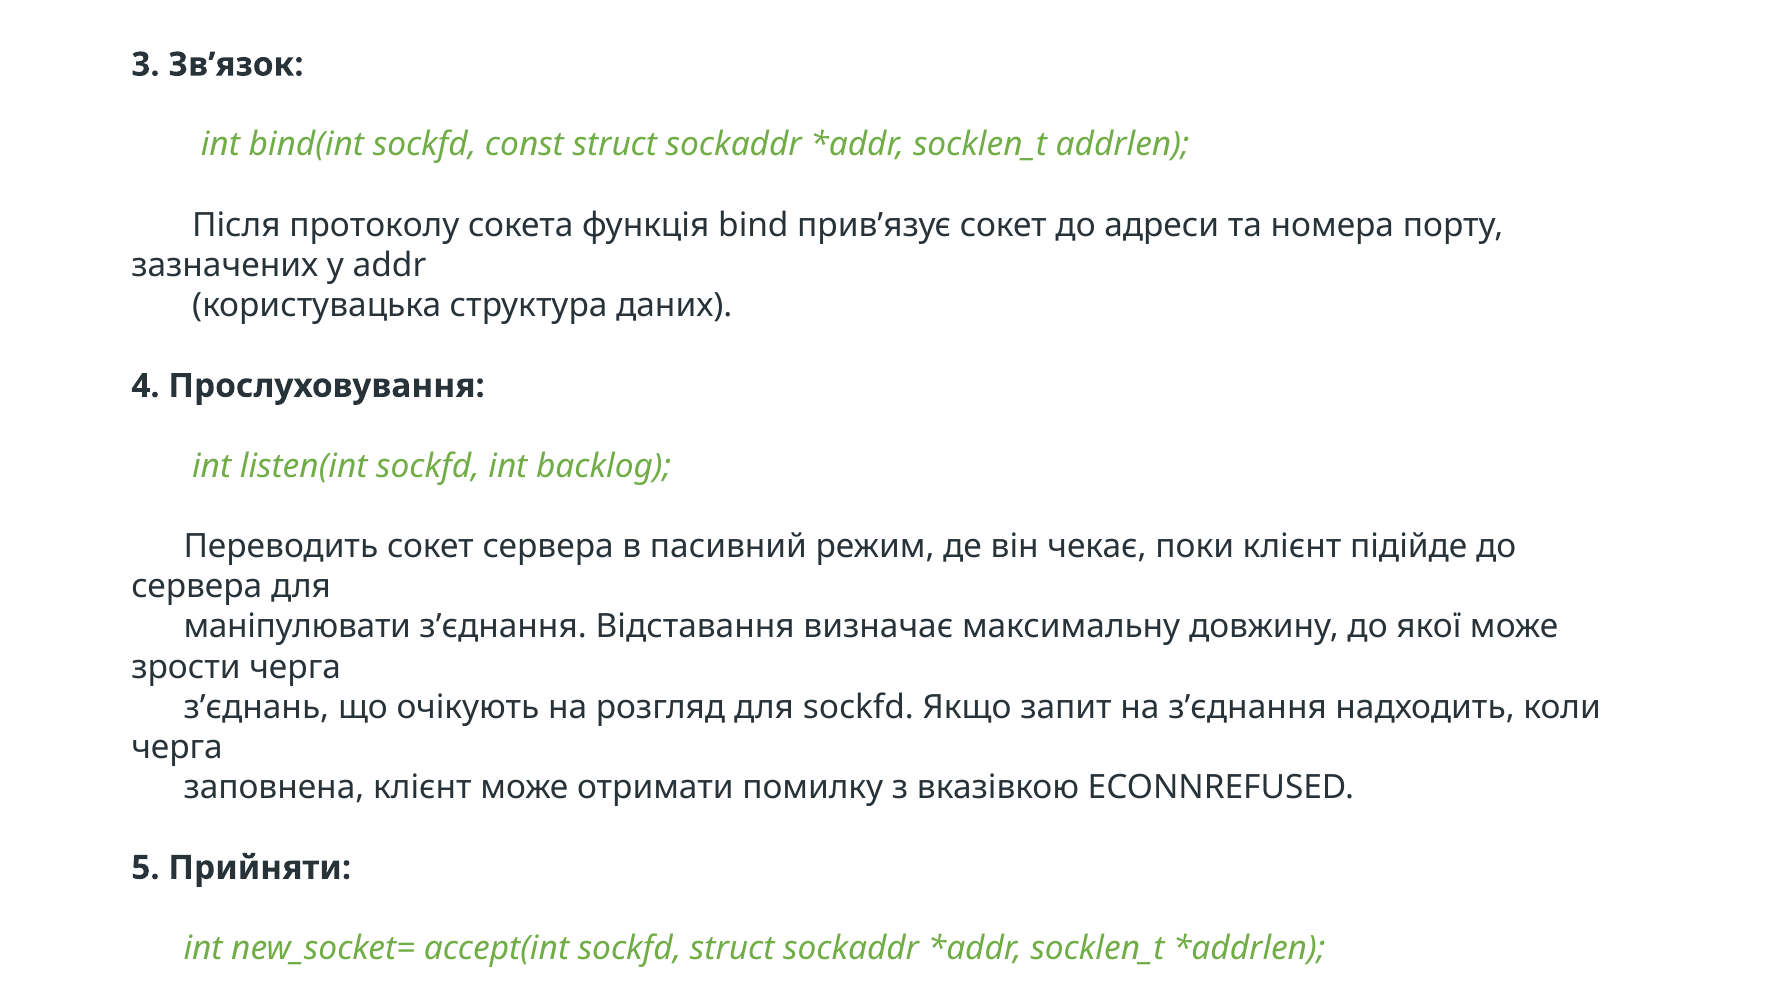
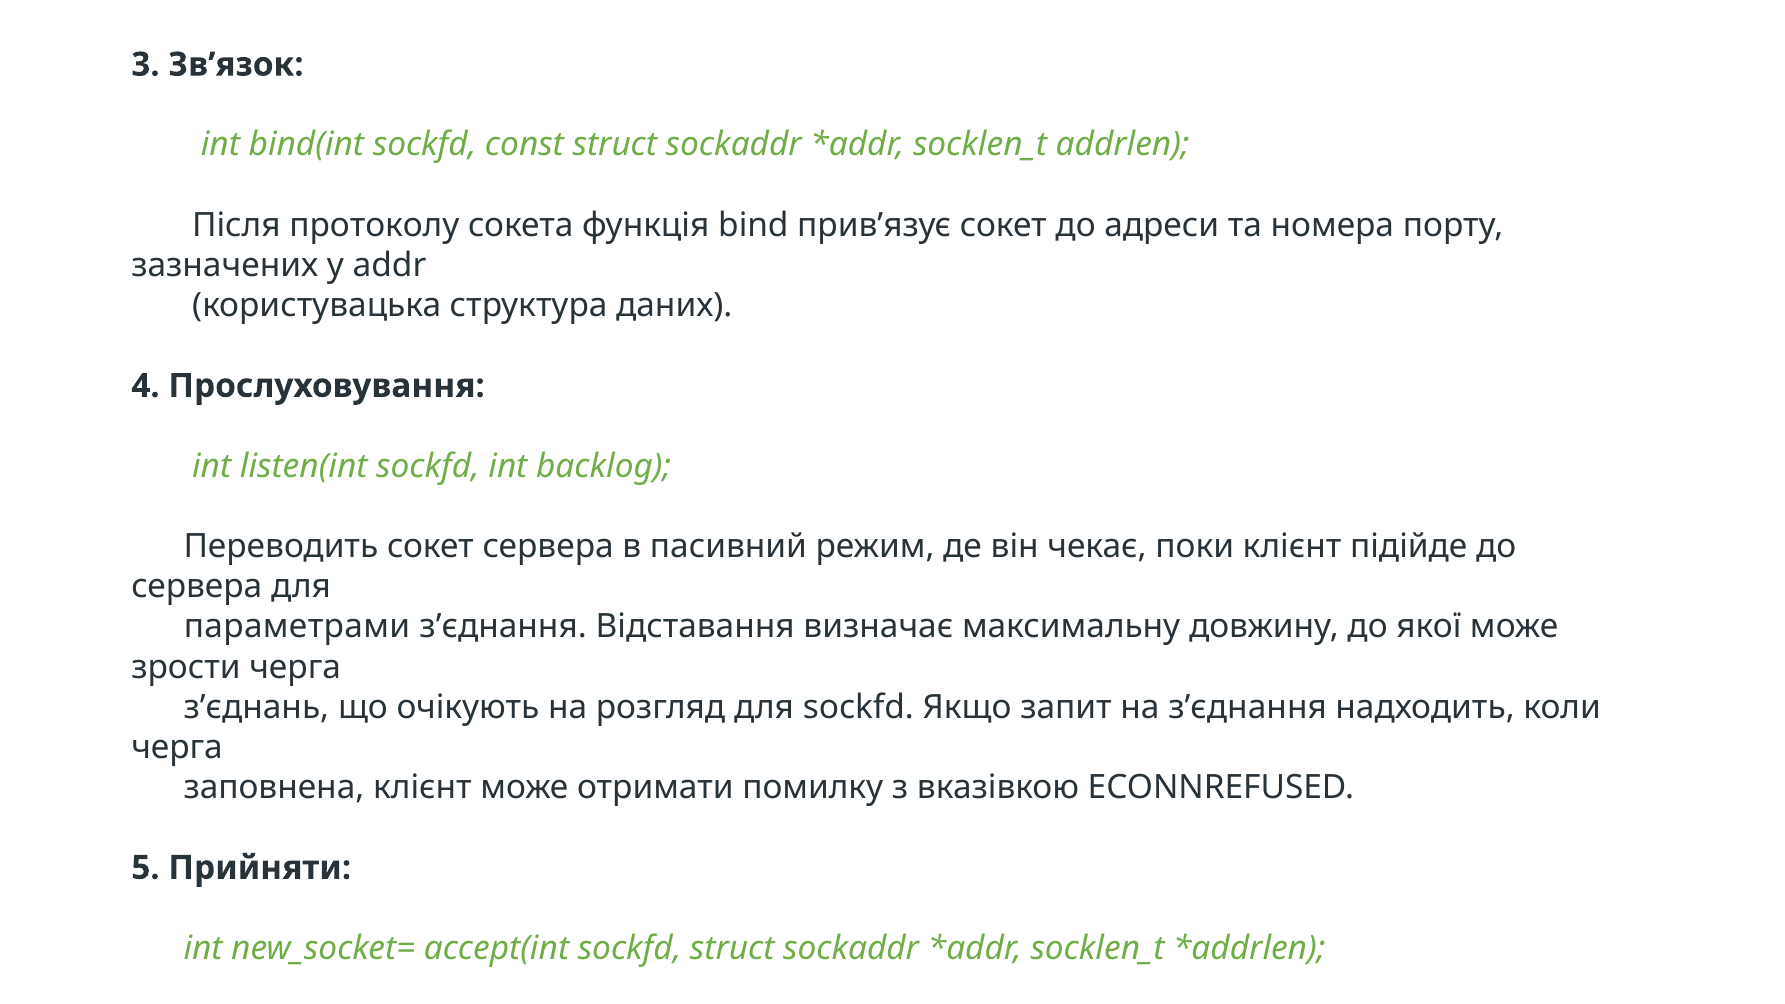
маніпулювати: маніпулювати -> параметрами
